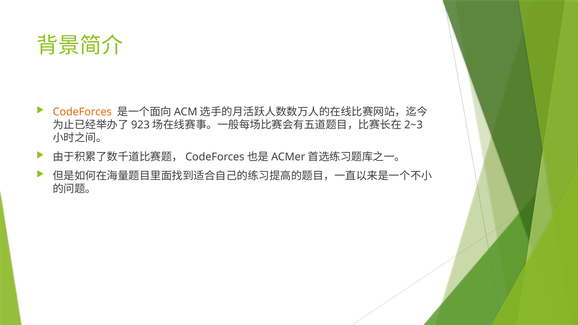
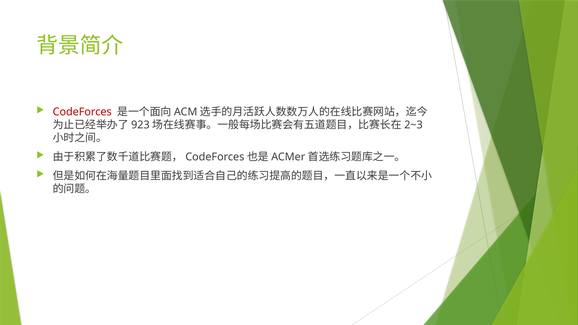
CodeForces colour: orange -> red
